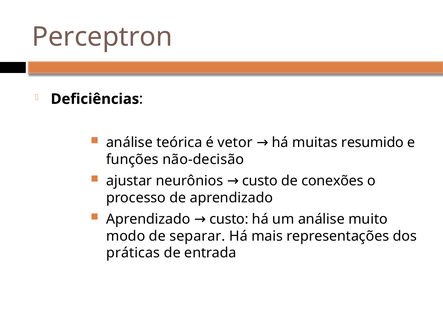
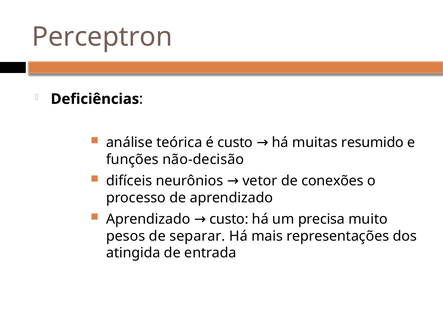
é vetor: vetor -> custo
ajustar: ajustar -> difíceis
neurônios custo: custo -> vetor
um análise: análise -> precisa
modo: modo -> pesos
práticas: práticas -> atingida
